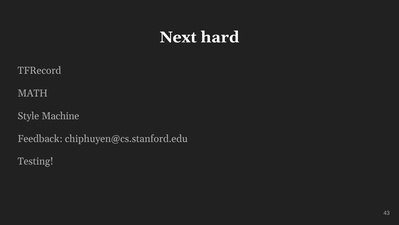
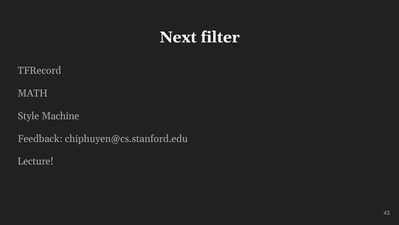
hard: hard -> filter
Testing: Testing -> Lecture
